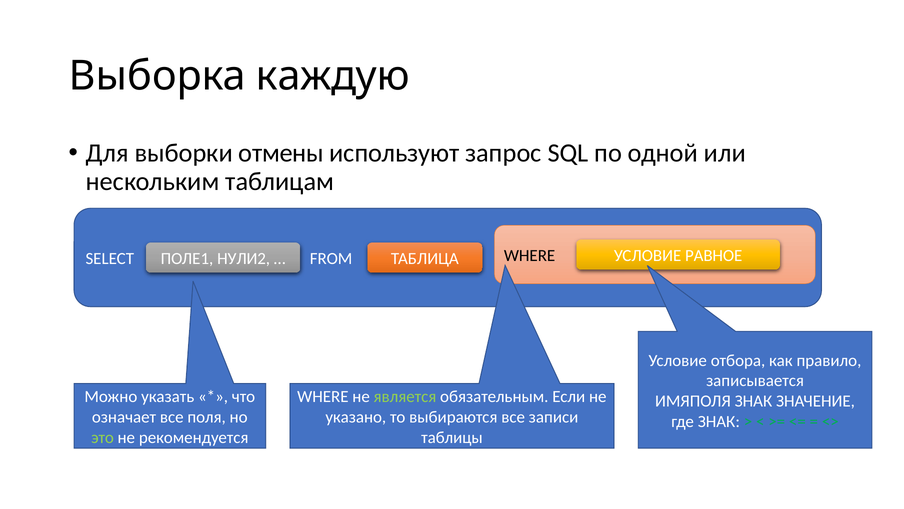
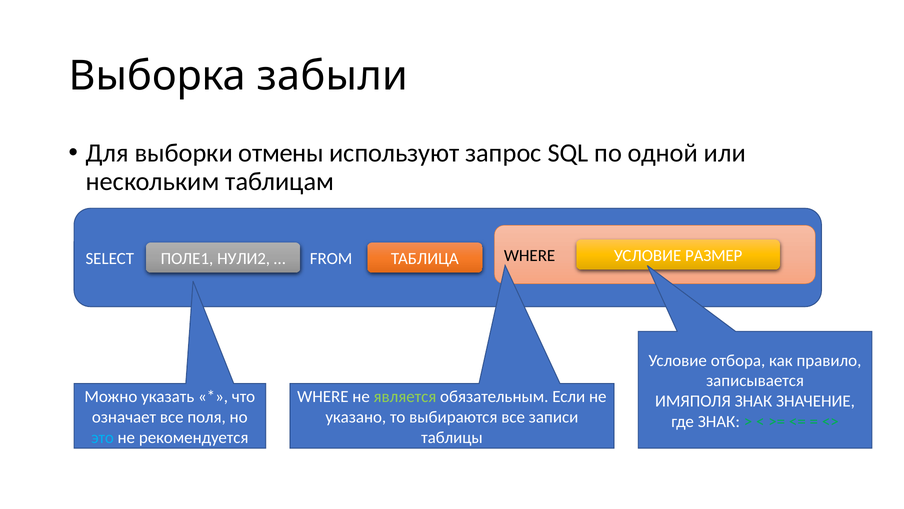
каждую: каждую -> забыли
РАВНОЕ: РАВНОЕ -> РАЗМЕР
это colour: light green -> light blue
